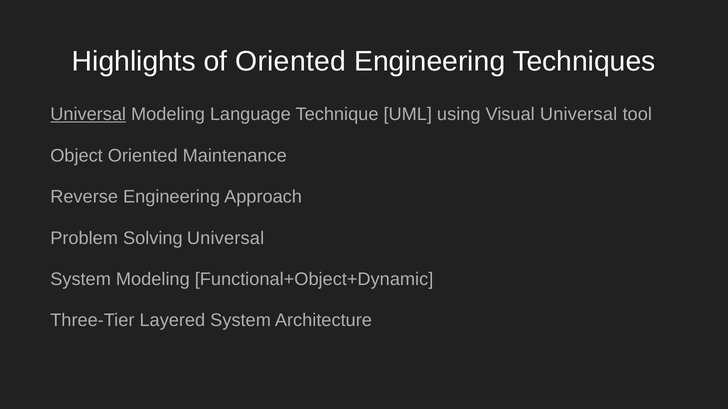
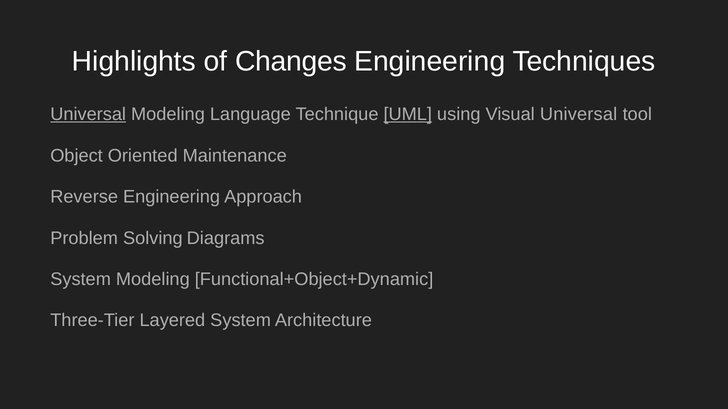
of Oriented: Oriented -> Changes
UML underline: none -> present
Solving Universal: Universal -> Diagrams
